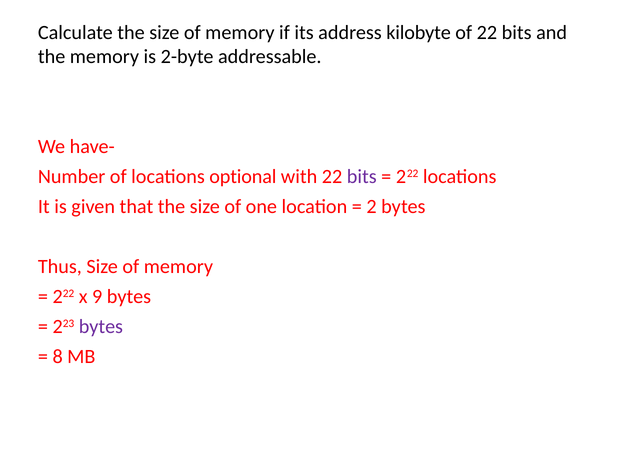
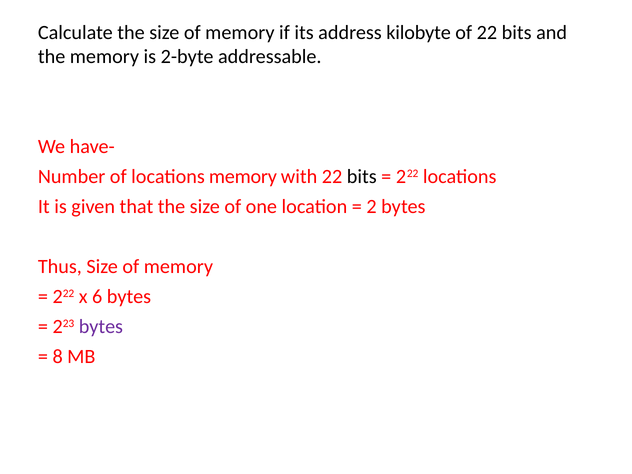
locations optional: optional -> memory
bits at (362, 176) colour: purple -> black
9: 9 -> 6
